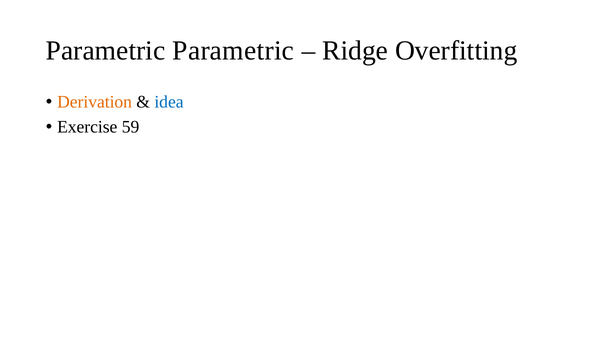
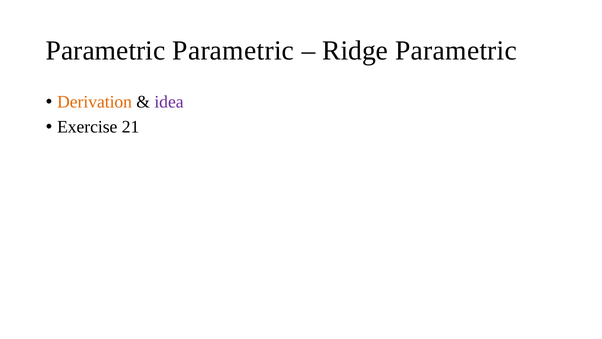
Ridge Overfitting: Overfitting -> Parametric
idea colour: blue -> purple
59: 59 -> 21
